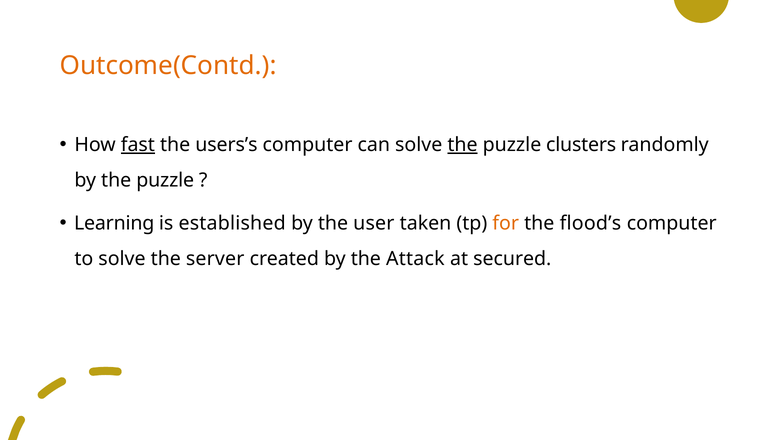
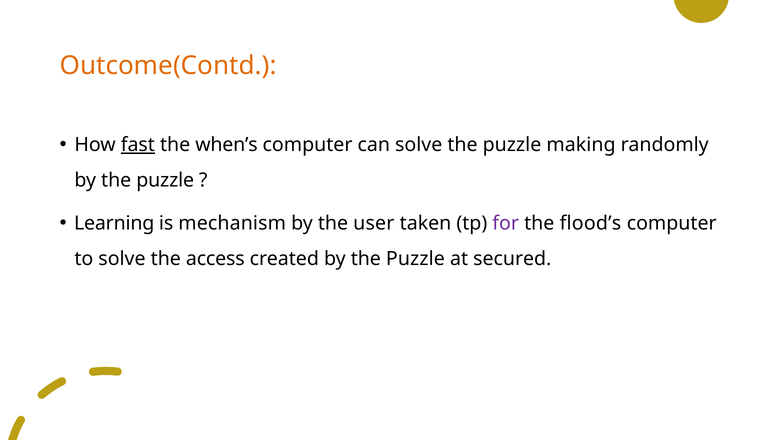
users’s: users’s -> when’s
the at (463, 145) underline: present -> none
clusters: clusters -> making
established: established -> mechanism
for colour: orange -> purple
server: server -> access
created by the Attack: Attack -> Puzzle
